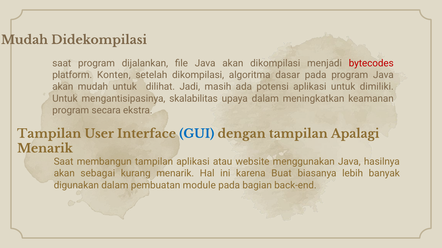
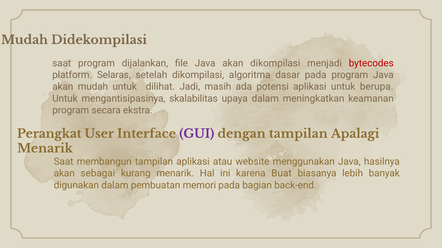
Konten: Konten -> Selaras
dimiliki: dimiliki -> berupa
Tampilan at (49, 134): Tampilan -> Perangkat
GUI colour: blue -> purple
module: module -> memori
